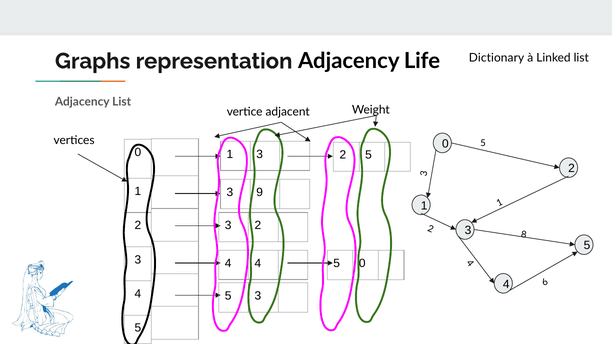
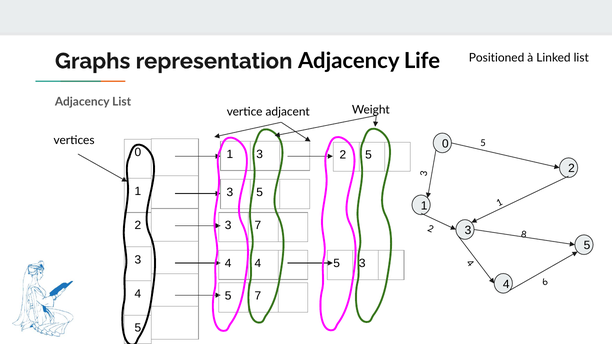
Dictionary: Dictionary -> Positioned
3 9: 9 -> 5
2 at (258, 226): 2 -> 7
5 0: 0 -> 3
5 3: 3 -> 7
